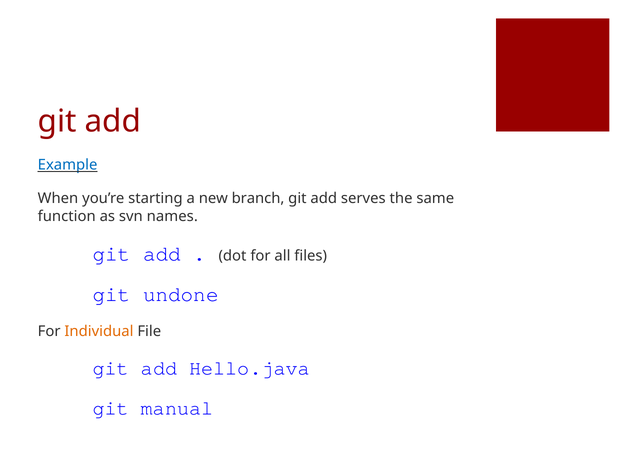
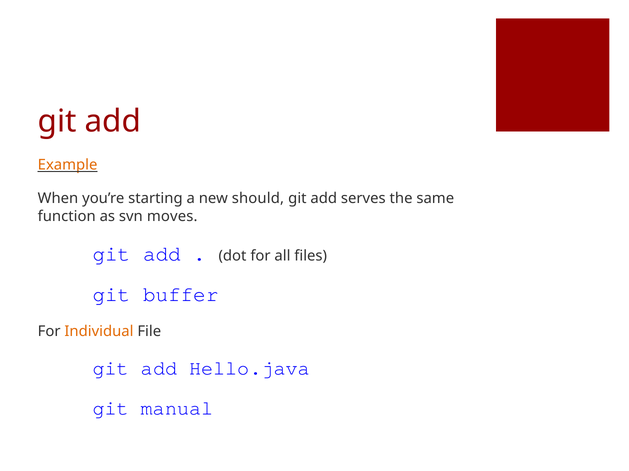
Example colour: blue -> orange
branch: branch -> should
names: names -> moves
undone: undone -> buffer
